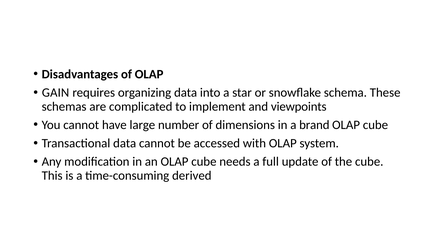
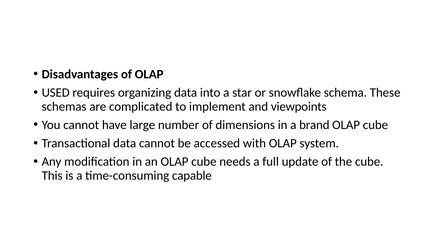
GAIN: GAIN -> USED
derived: derived -> capable
